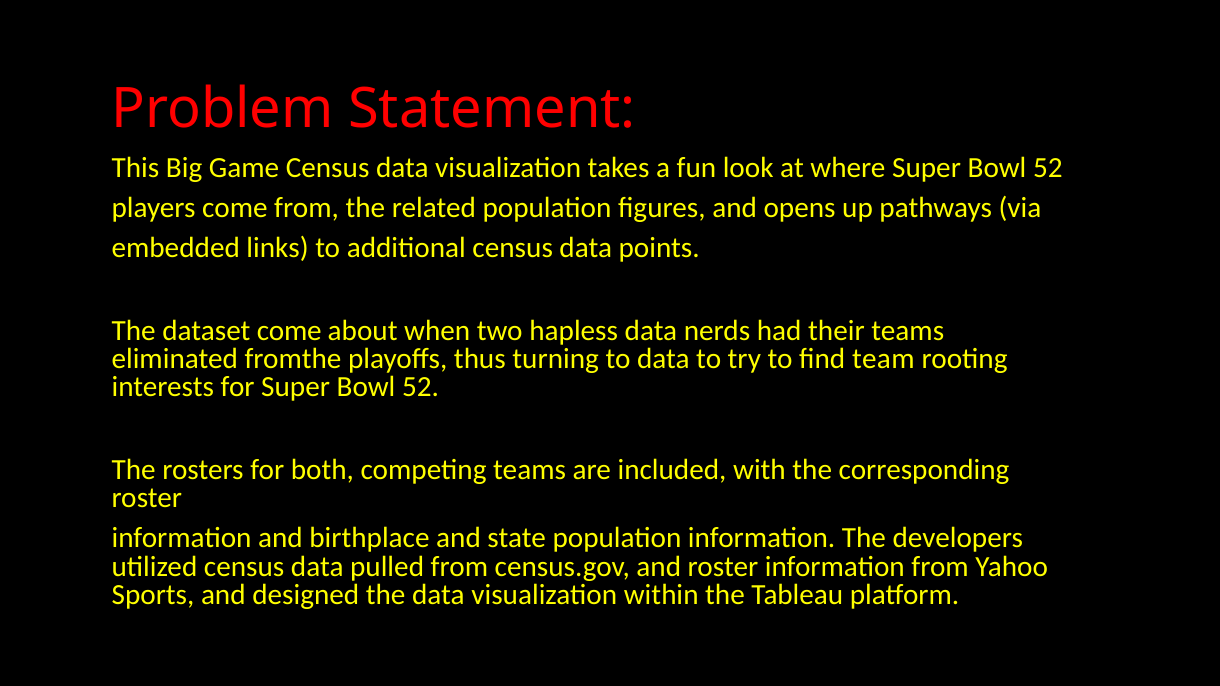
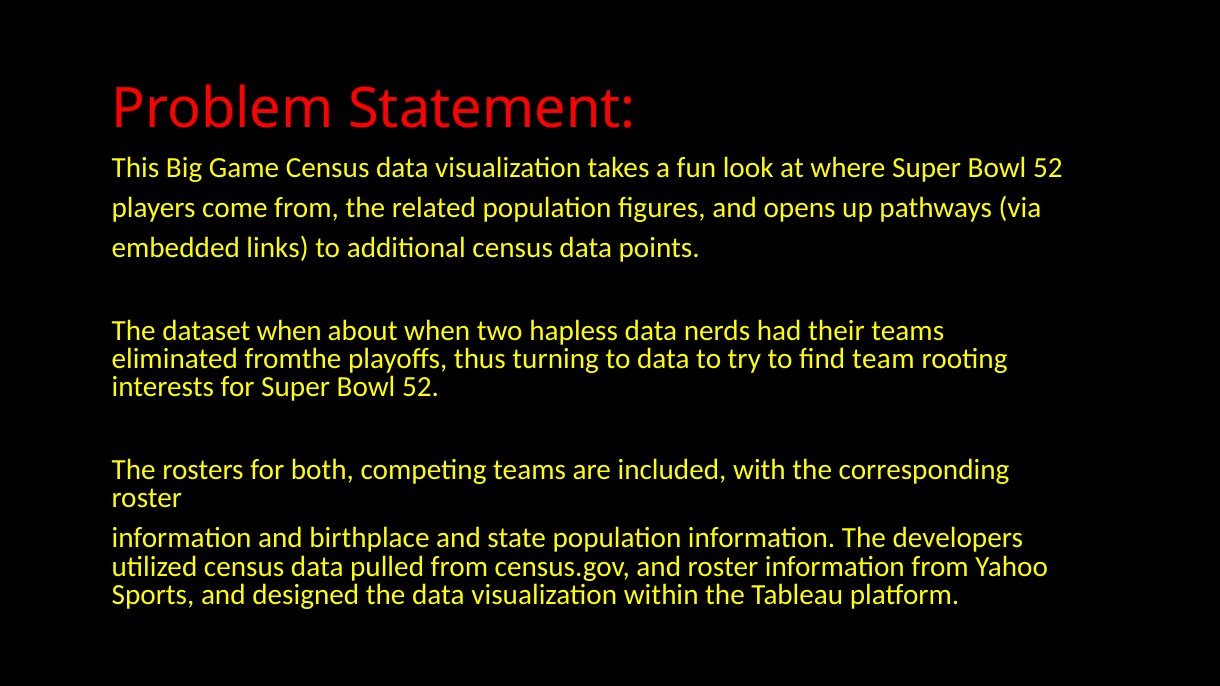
dataset come: come -> when
